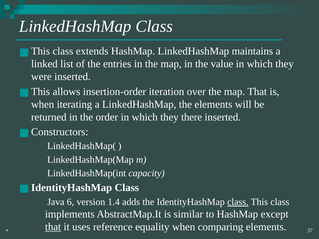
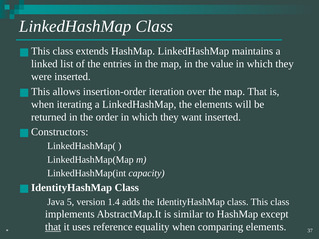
there: there -> want
6: 6 -> 5
class at (238, 202) underline: present -> none
